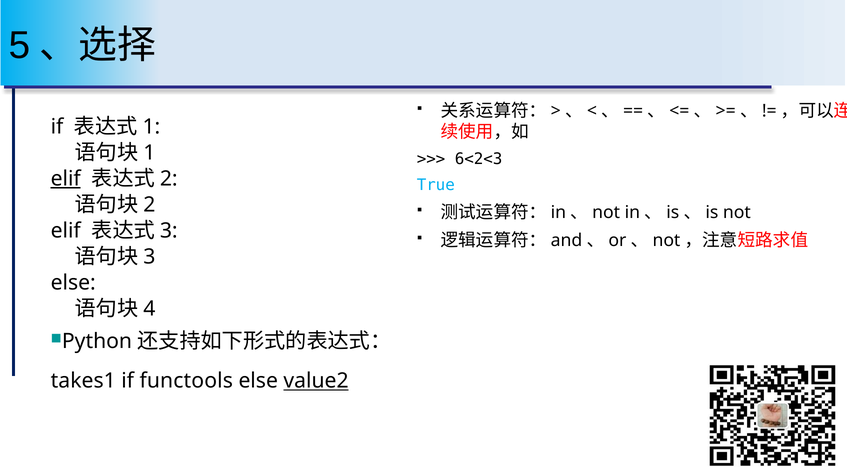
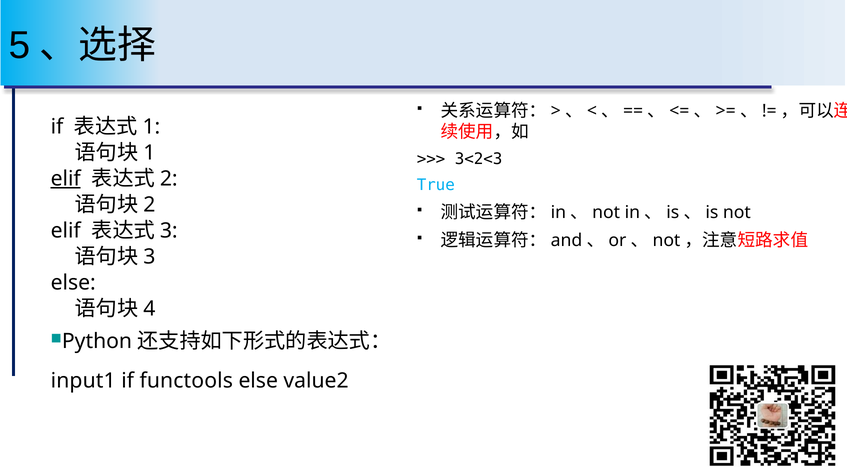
6<2<3: 6<2<3 -> 3<2<3
takes1: takes1 -> input1
value2 underline: present -> none
